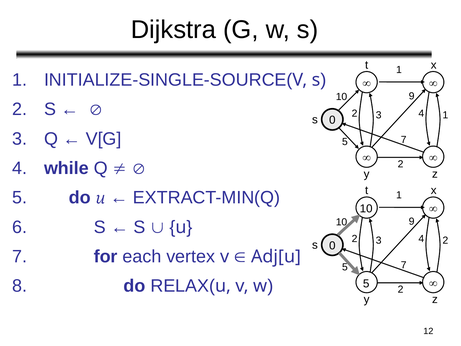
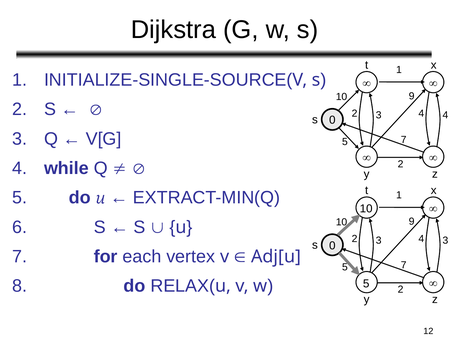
4 1: 1 -> 4
4 2: 2 -> 3
